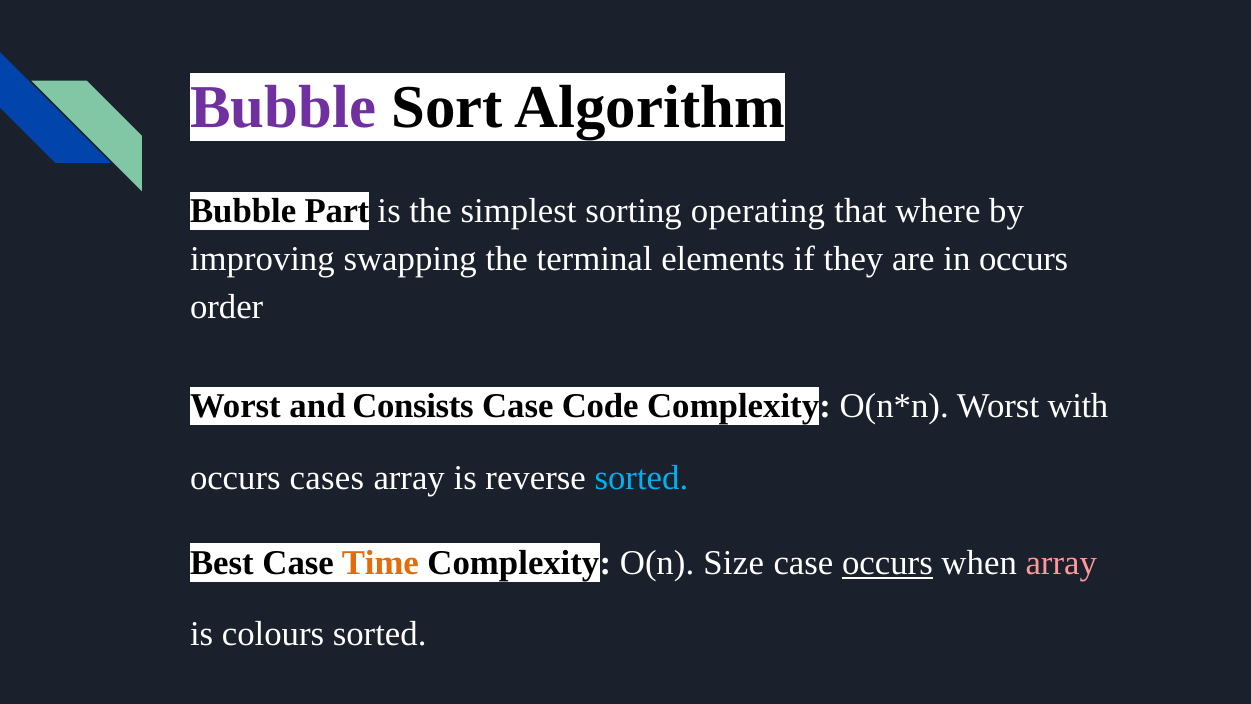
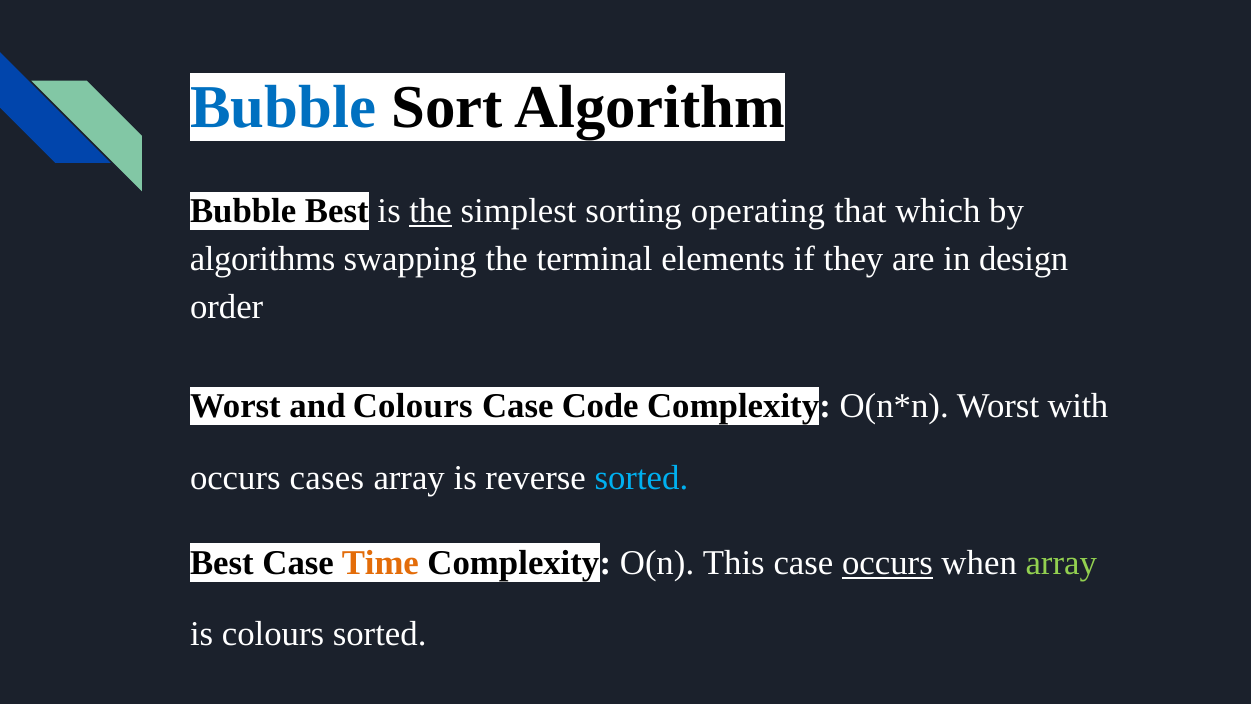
Bubble at (283, 107) colour: purple -> blue
Bubble Part: Part -> Best
the at (431, 211) underline: none -> present
where: where -> which
improving: improving -> algorithms
in occurs: occurs -> design
and Consists: Consists -> Colours
Size: Size -> This
array at (1061, 563) colour: pink -> light green
